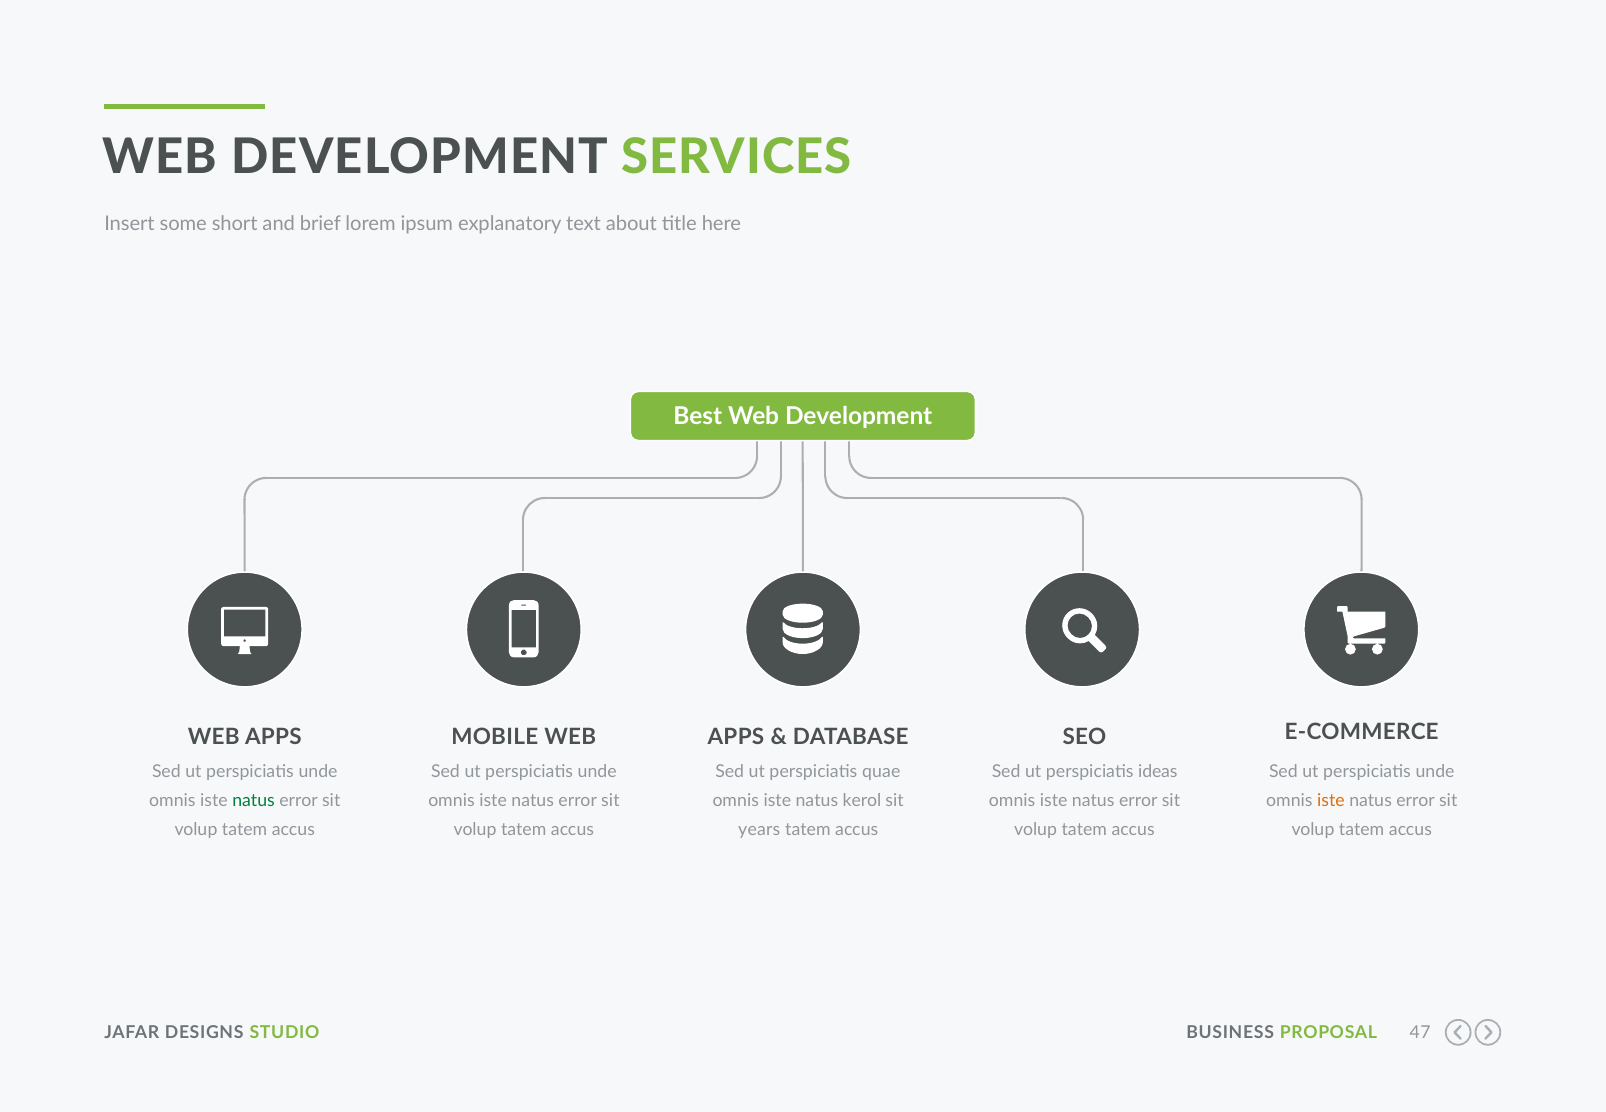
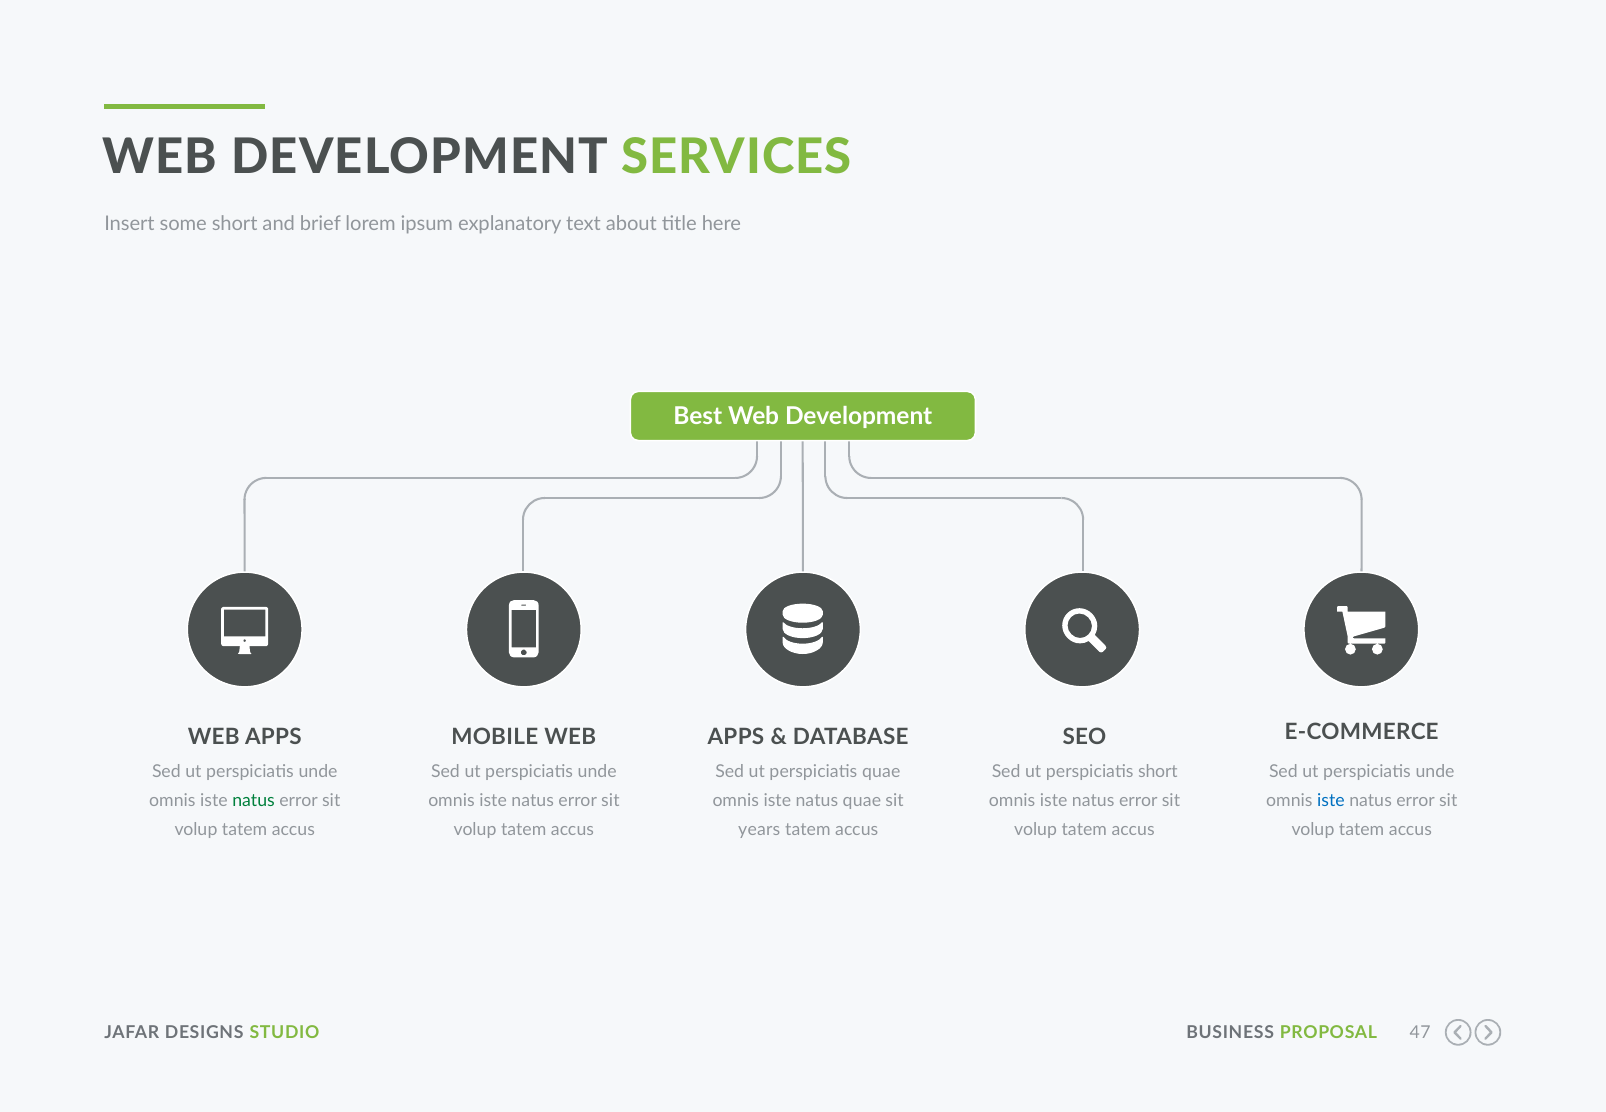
perspiciatis ideas: ideas -> short
natus kerol: kerol -> quae
iste at (1331, 801) colour: orange -> blue
